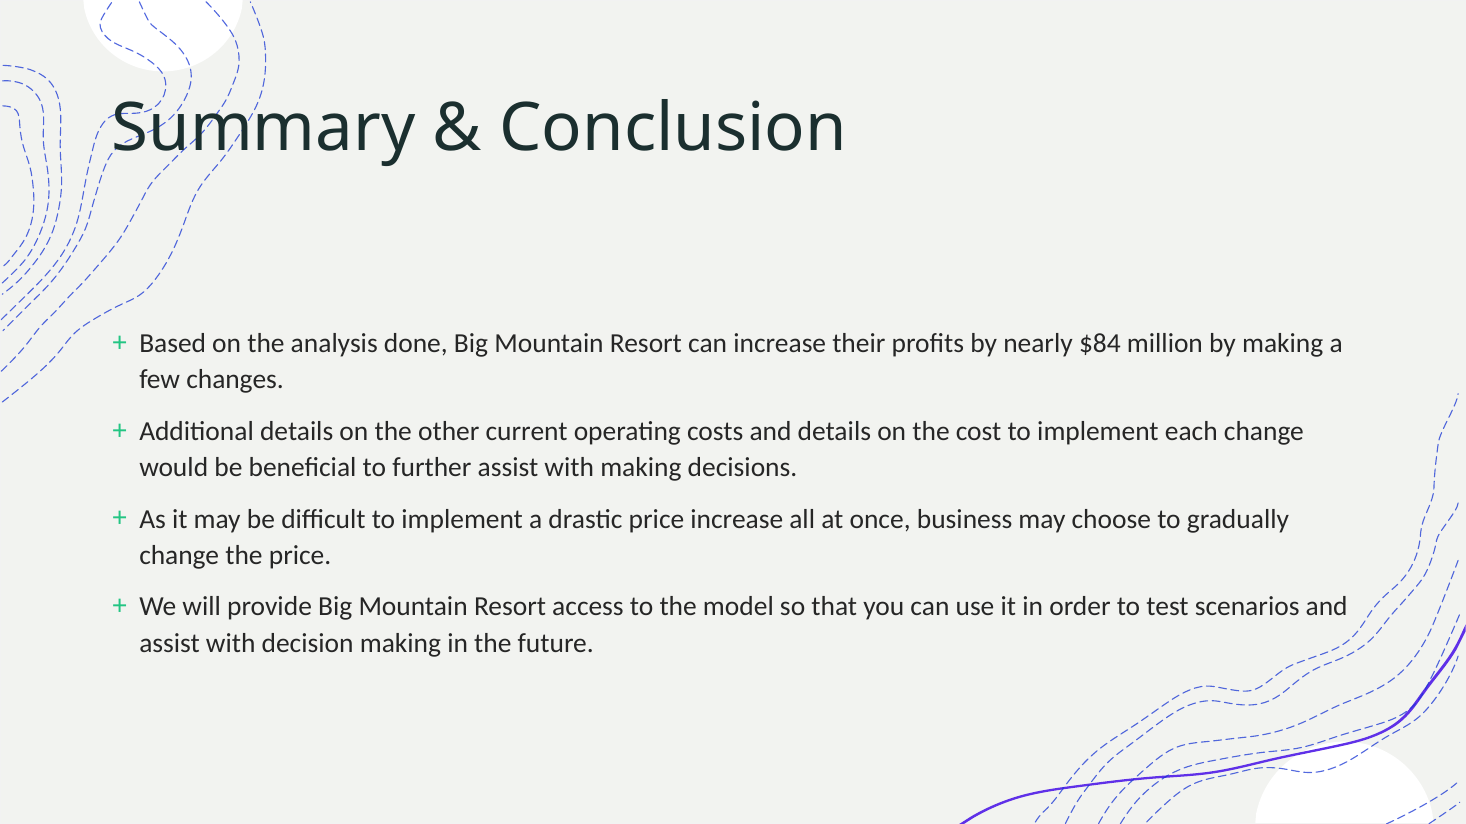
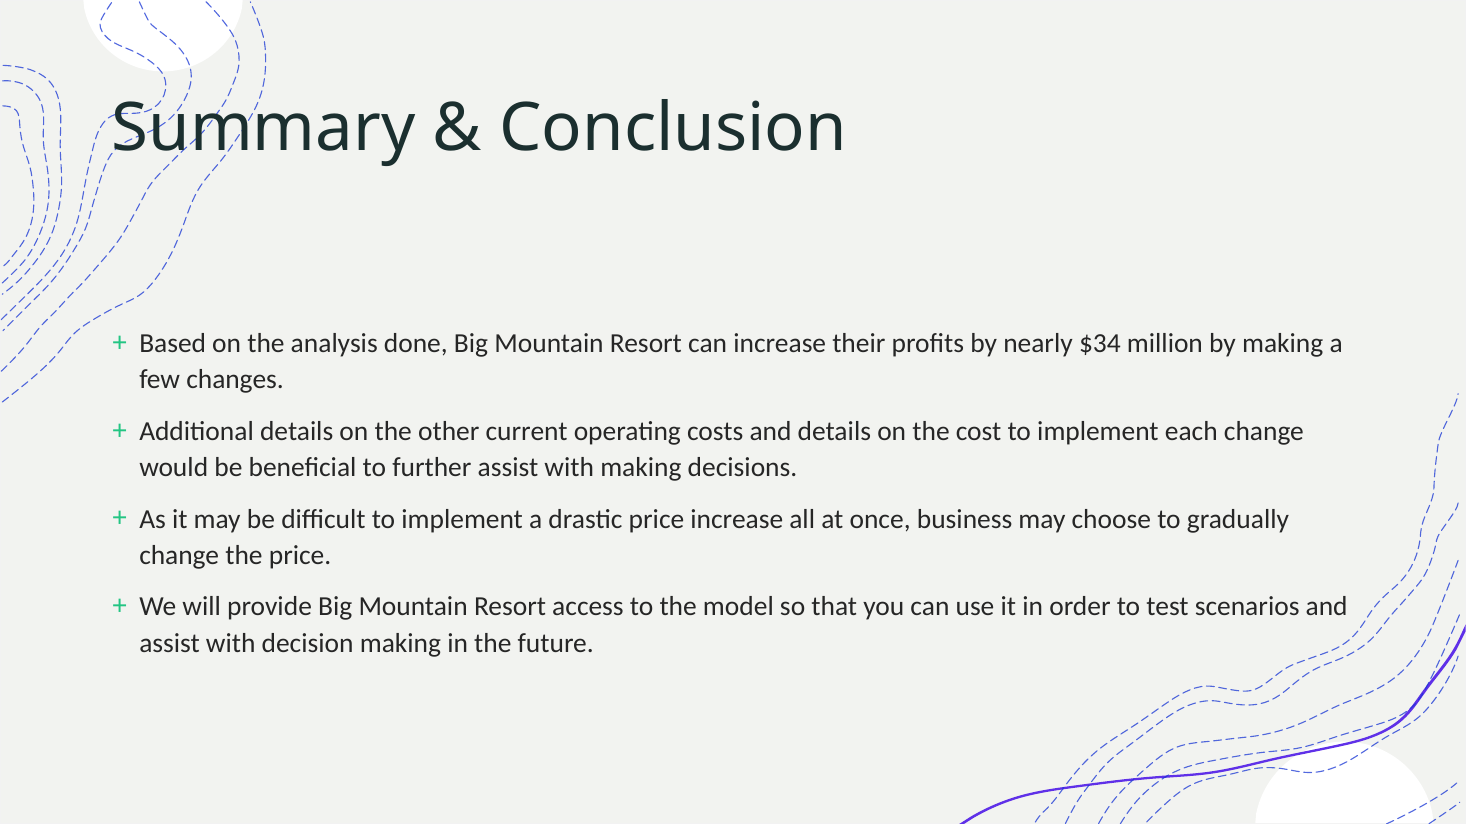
$84: $84 -> $34
